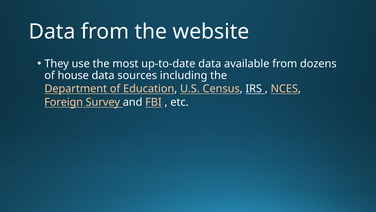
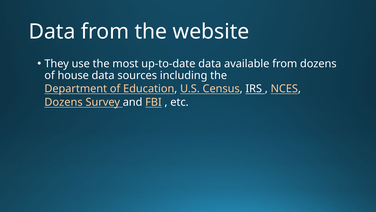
Foreign at (64, 102): Foreign -> Dozens
